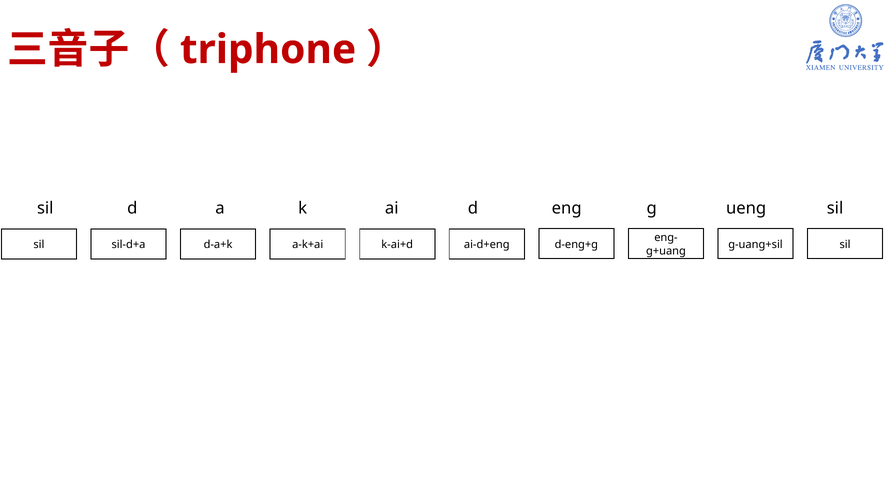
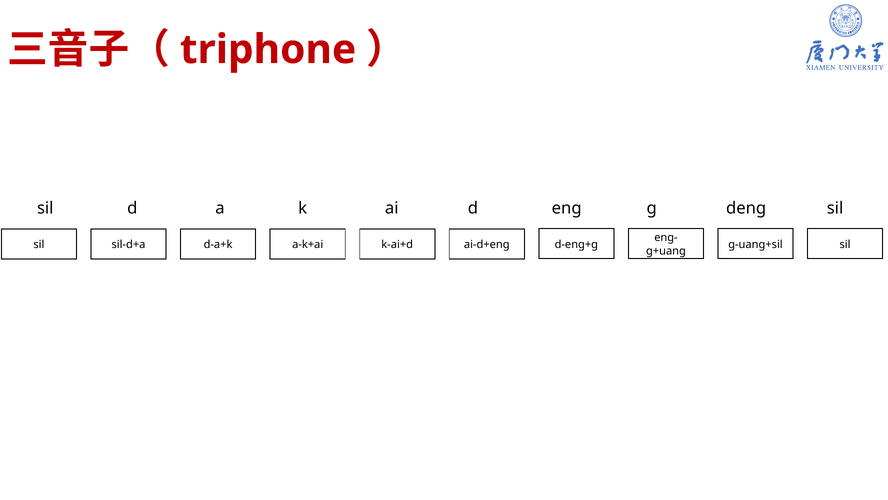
ueng: ueng -> deng
